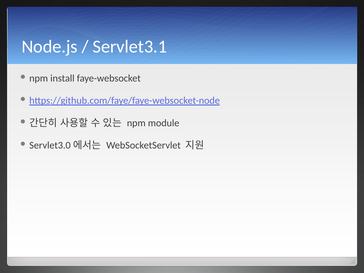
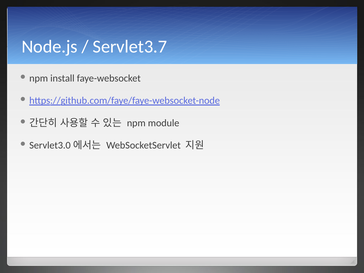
Servlet3.1: Servlet3.1 -> Servlet3.7
